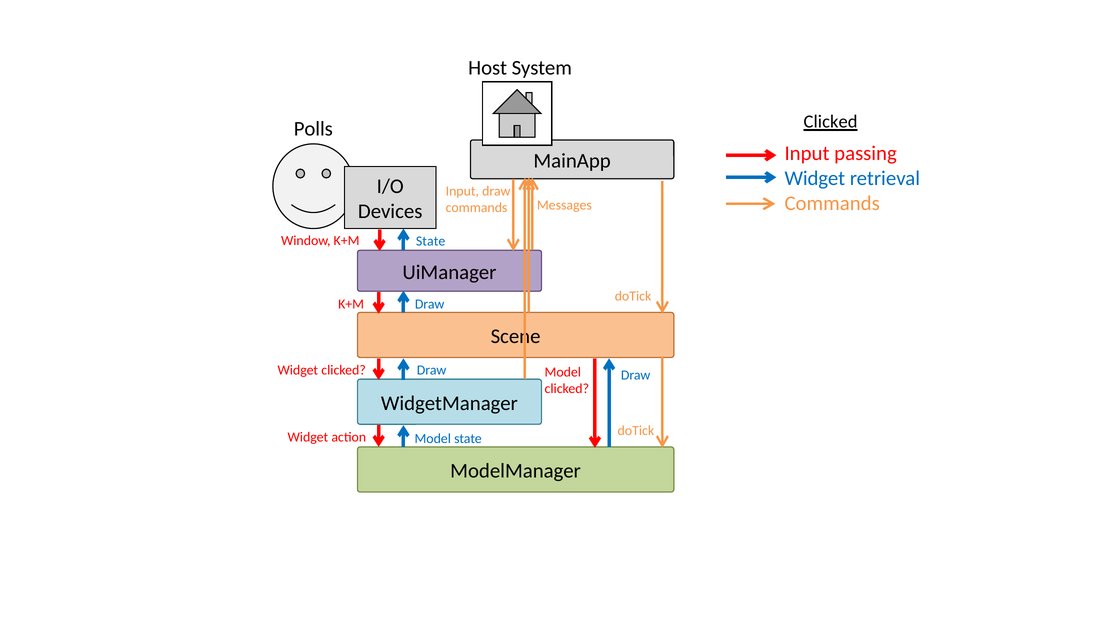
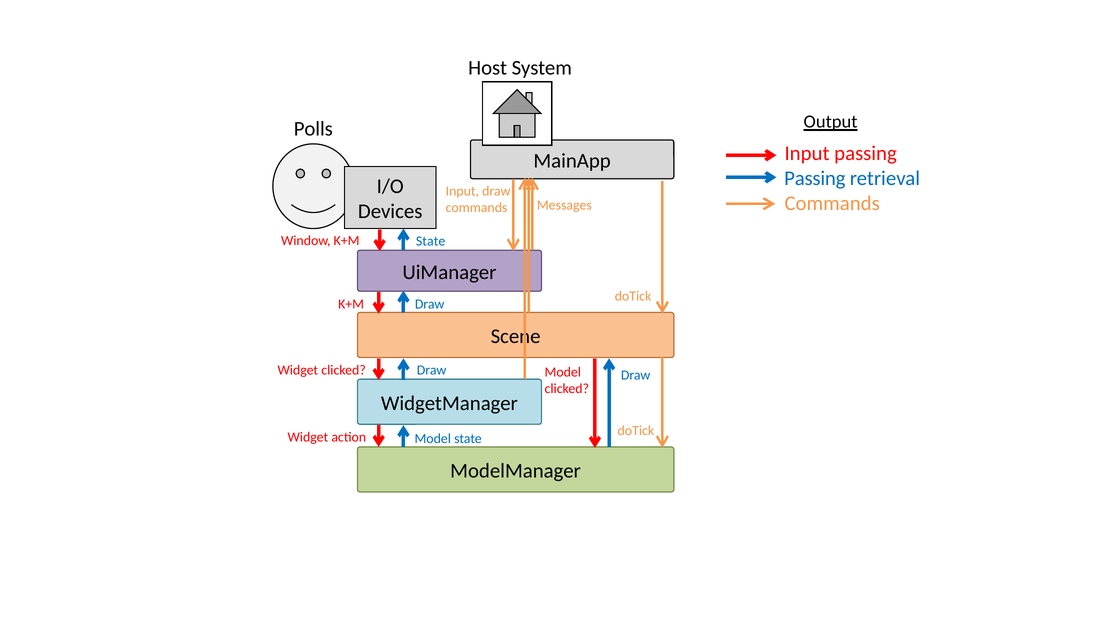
Clicked at (831, 122): Clicked -> Output
Widget at (815, 178): Widget -> Passing
